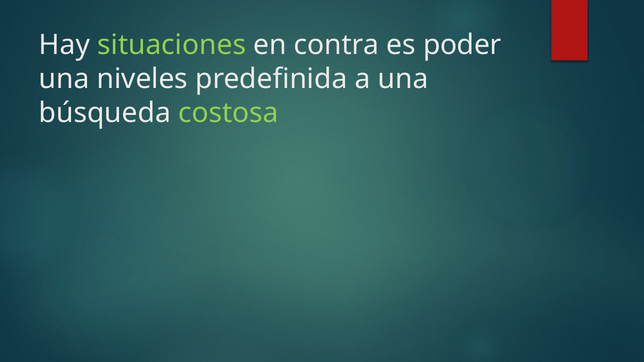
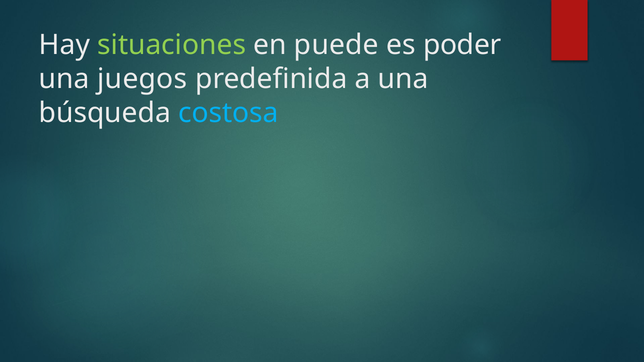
contra: contra -> puede
niveles: niveles -> juegos
costosa colour: light green -> light blue
